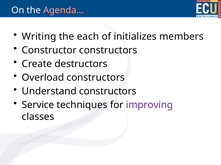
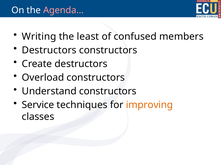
each: each -> least
initializes: initializes -> confused
Constructor at (49, 50): Constructor -> Destructors
improving colour: purple -> orange
